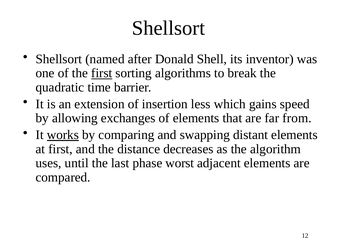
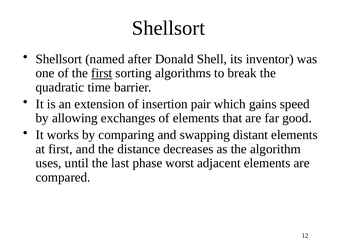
less: less -> pair
from: from -> good
works underline: present -> none
